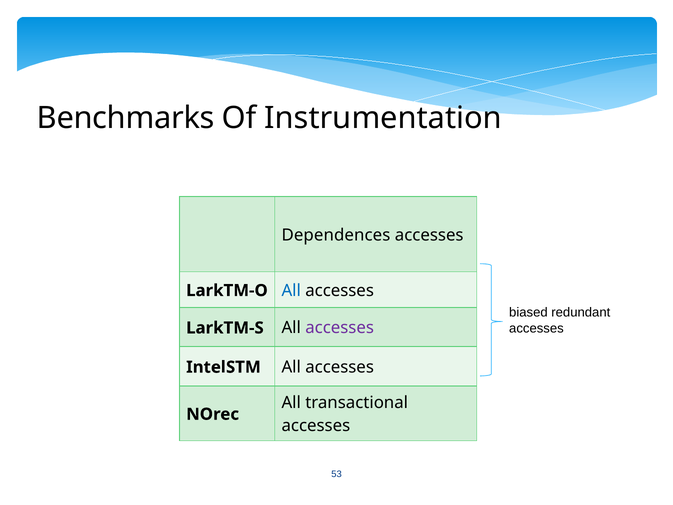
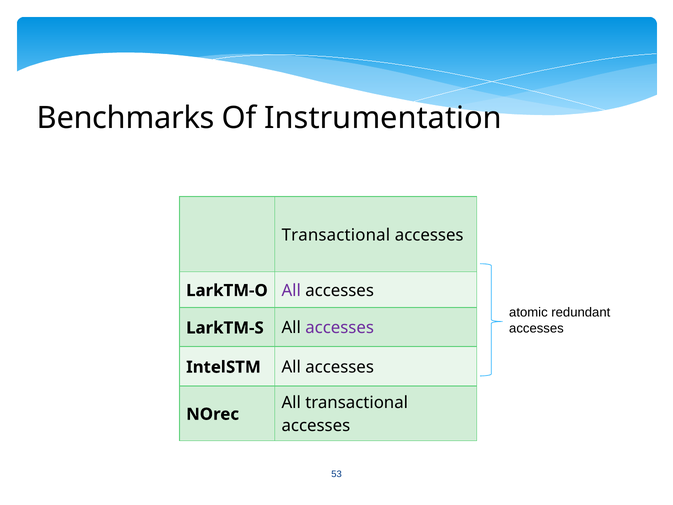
Dependences at (336, 235): Dependences -> Transactional
All at (291, 290) colour: blue -> purple
biased: biased -> atomic
